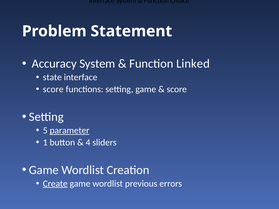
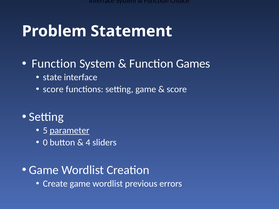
Accuracy at (54, 64): Accuracy -> Function
Linked: Linked -> Games
1: 1 -> 0
Create underline: present -> none
